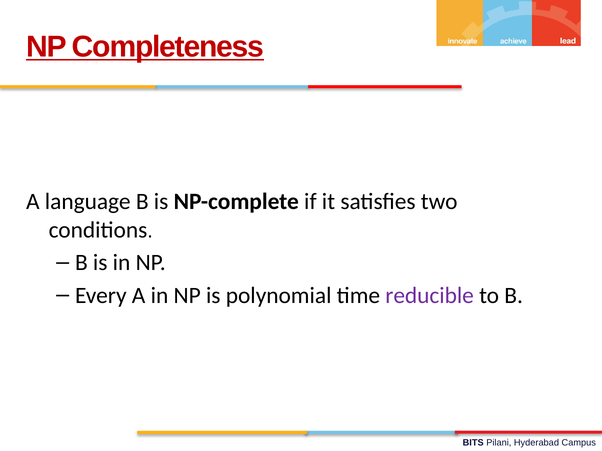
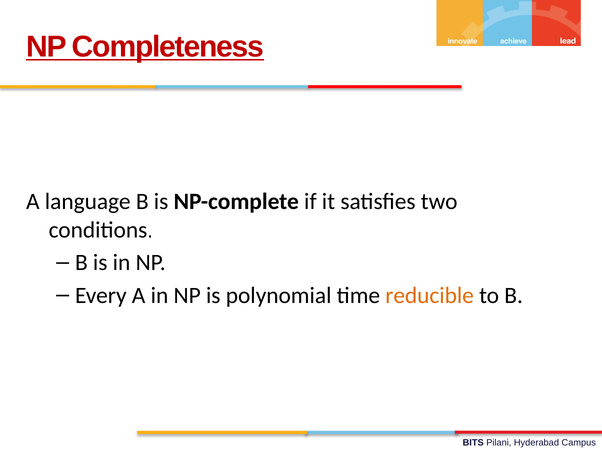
reducible colour: purple -> orange
